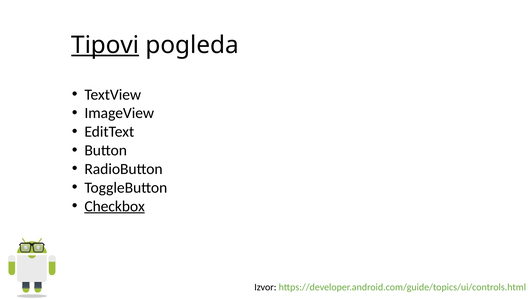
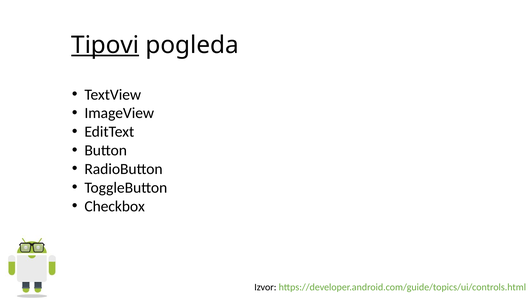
Checkbox underline: present -> none
